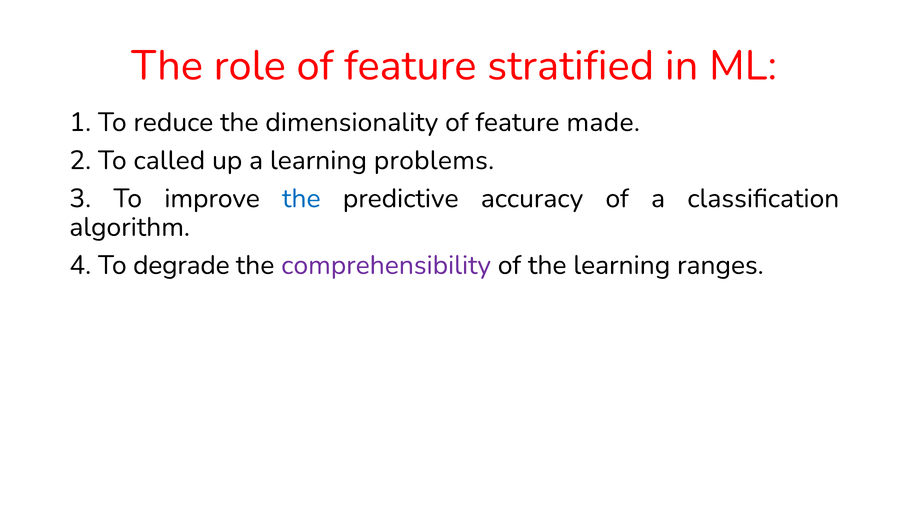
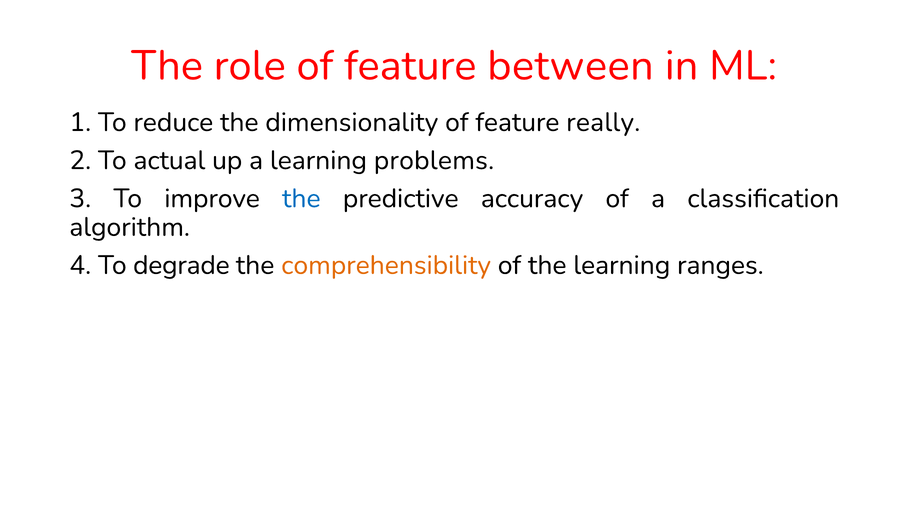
stratified: stratified -> between
made: made -> really
called: called -> actual
comprehensibility colour: purple -> orange
